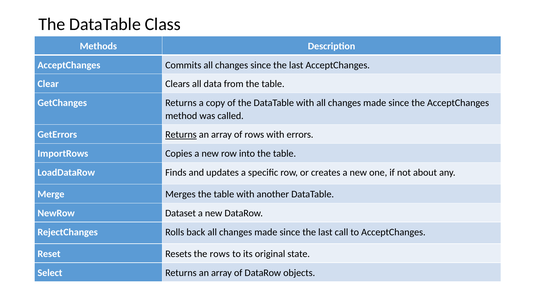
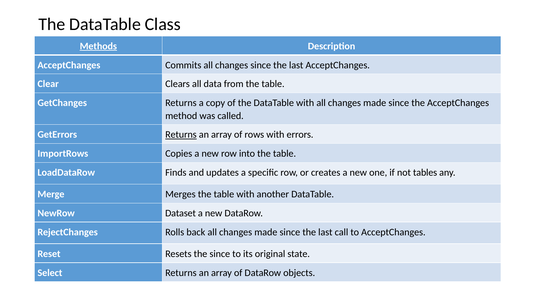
Methods underline: none -> present
about: about -> tables
the rows: rows -> since
